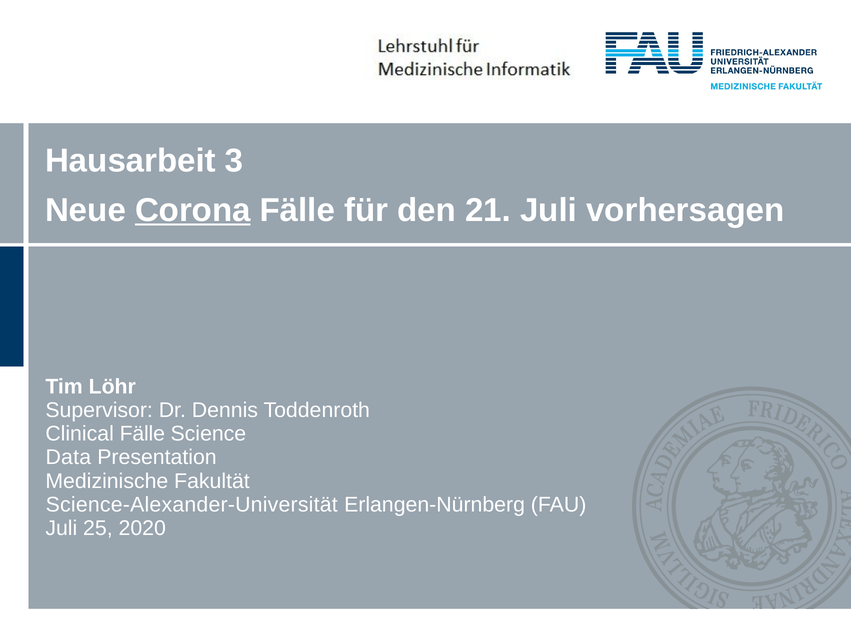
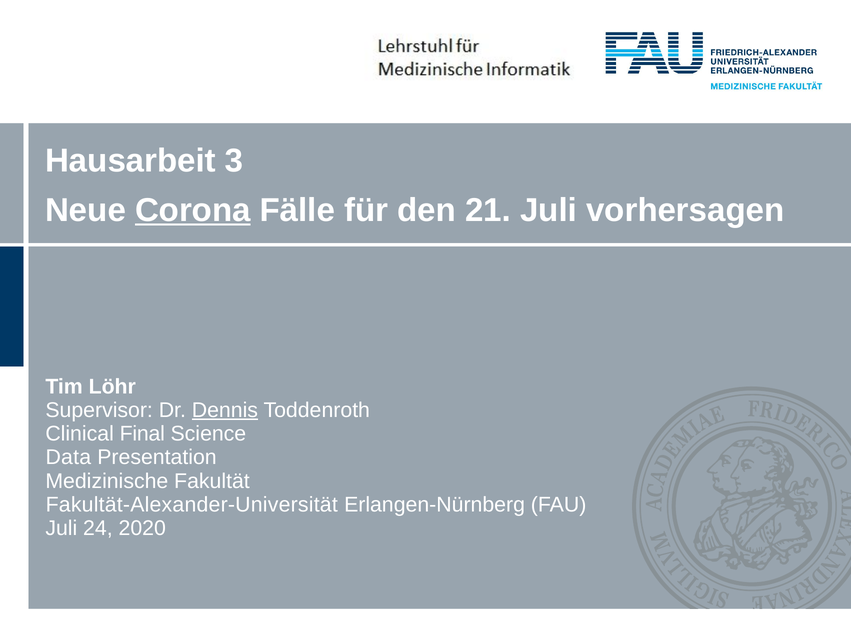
Dennis underline: none -> present
Clinical Fälle: Fälle -> Final
Science-Alexander-Universität: Science-Alexander-Universität -> Fakultät-Alexander-Universität
25: 25 -> 24
